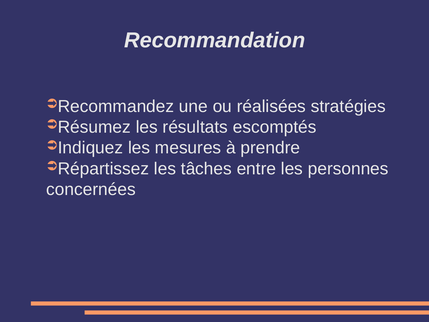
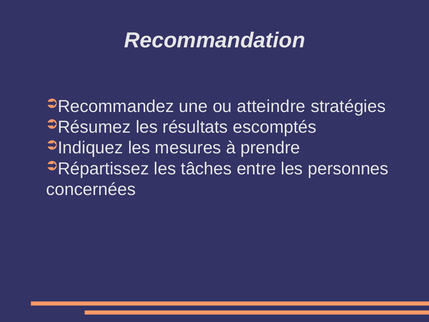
réalisées: réalisées -> atteindre
